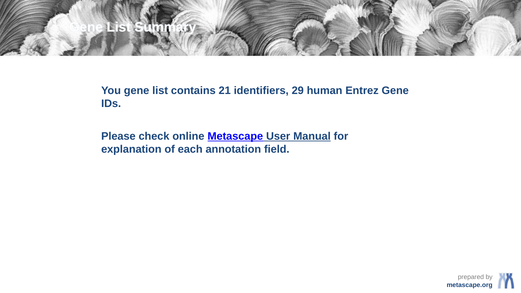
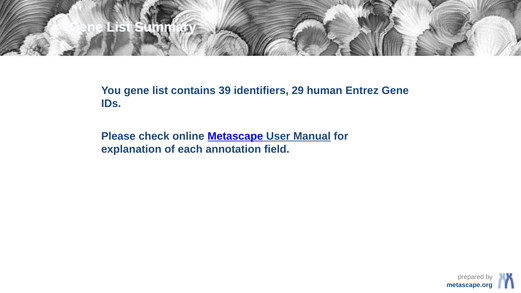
21: 21 -> 39
